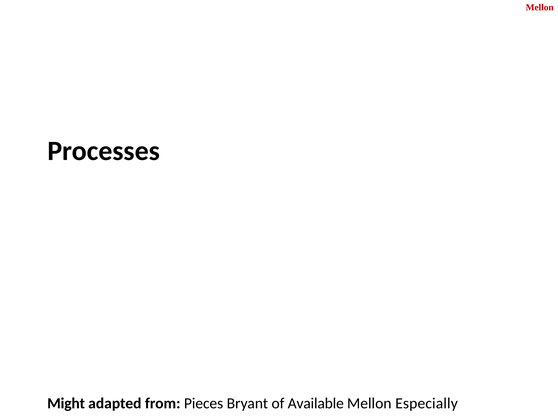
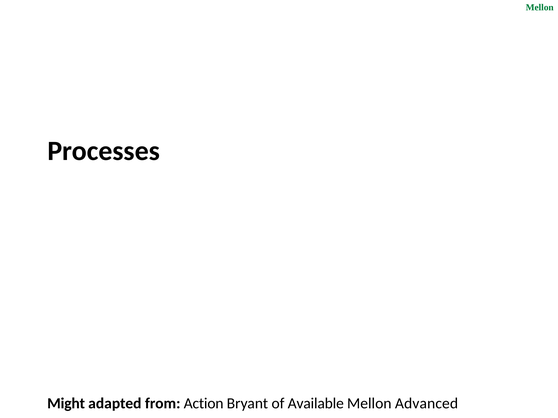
Mellon at (540, 7) colour: red -> green
Pieces: Pieces -> Action
Especially: Especially -> Advanced
